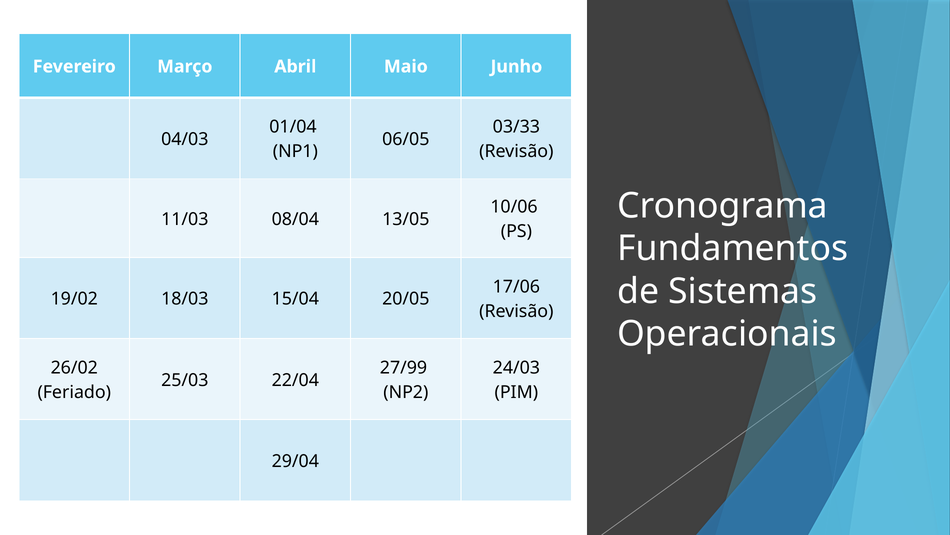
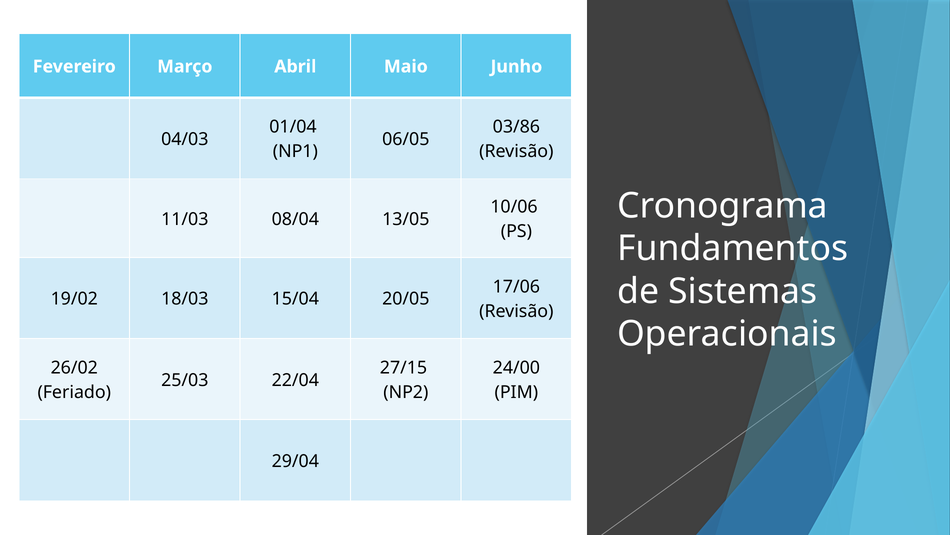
03/33: 03/33 -> 03/86
27/99: 27/99 -> 27/15
24/03: 24/03 -> 24/00
